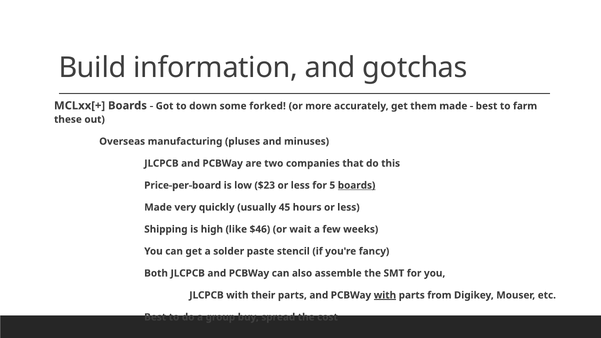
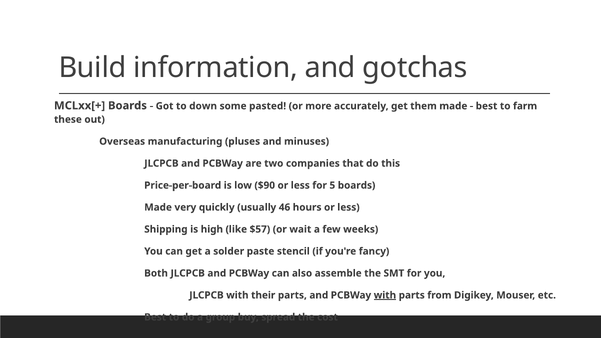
forked: forked -> pasted
$23: $23 -> $90
boards at (357, 185) underline: present -> none
45: 45 -> 46
$46: $46 -> $57
